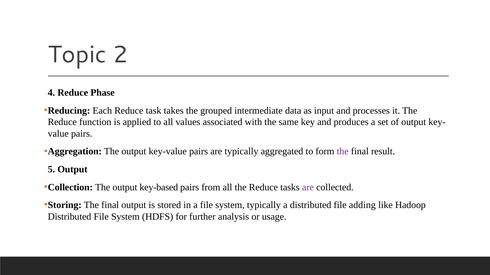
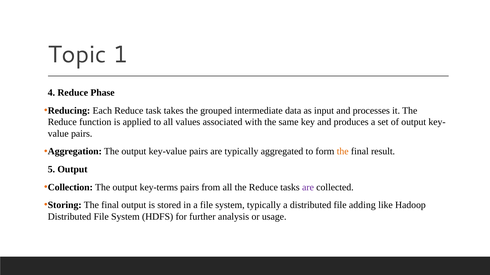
2: 2 -> 1
the at (343, 152) colour: purple -> orange
key-based: key-based -> key-terms
